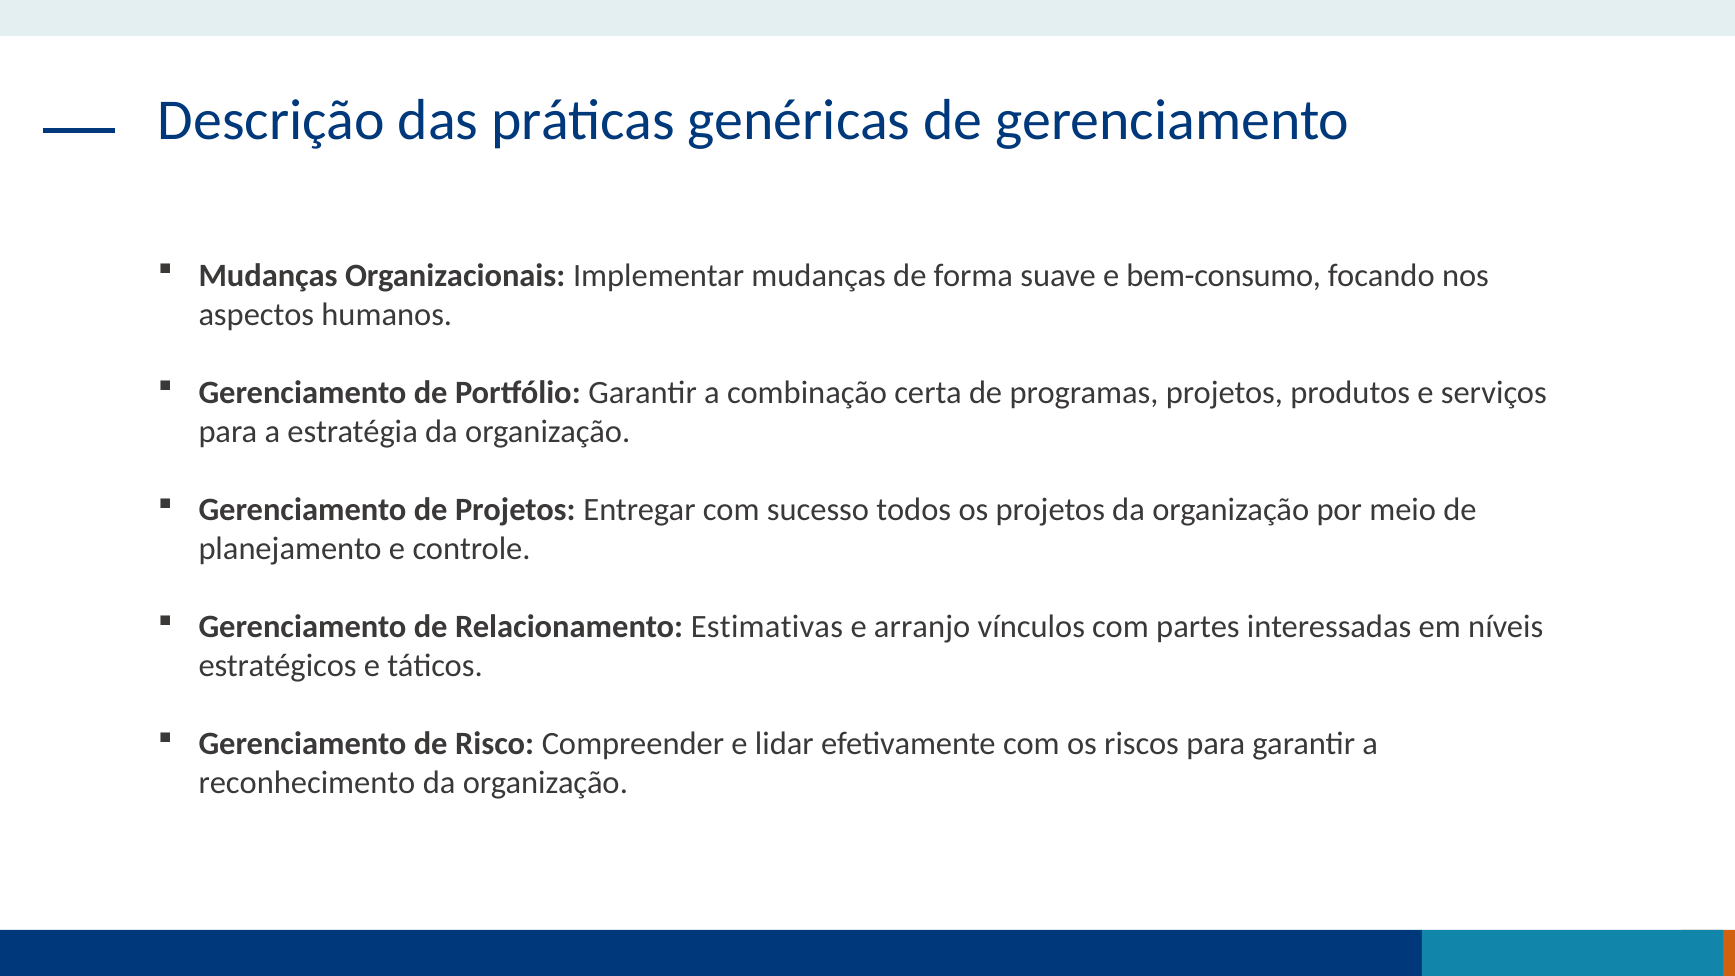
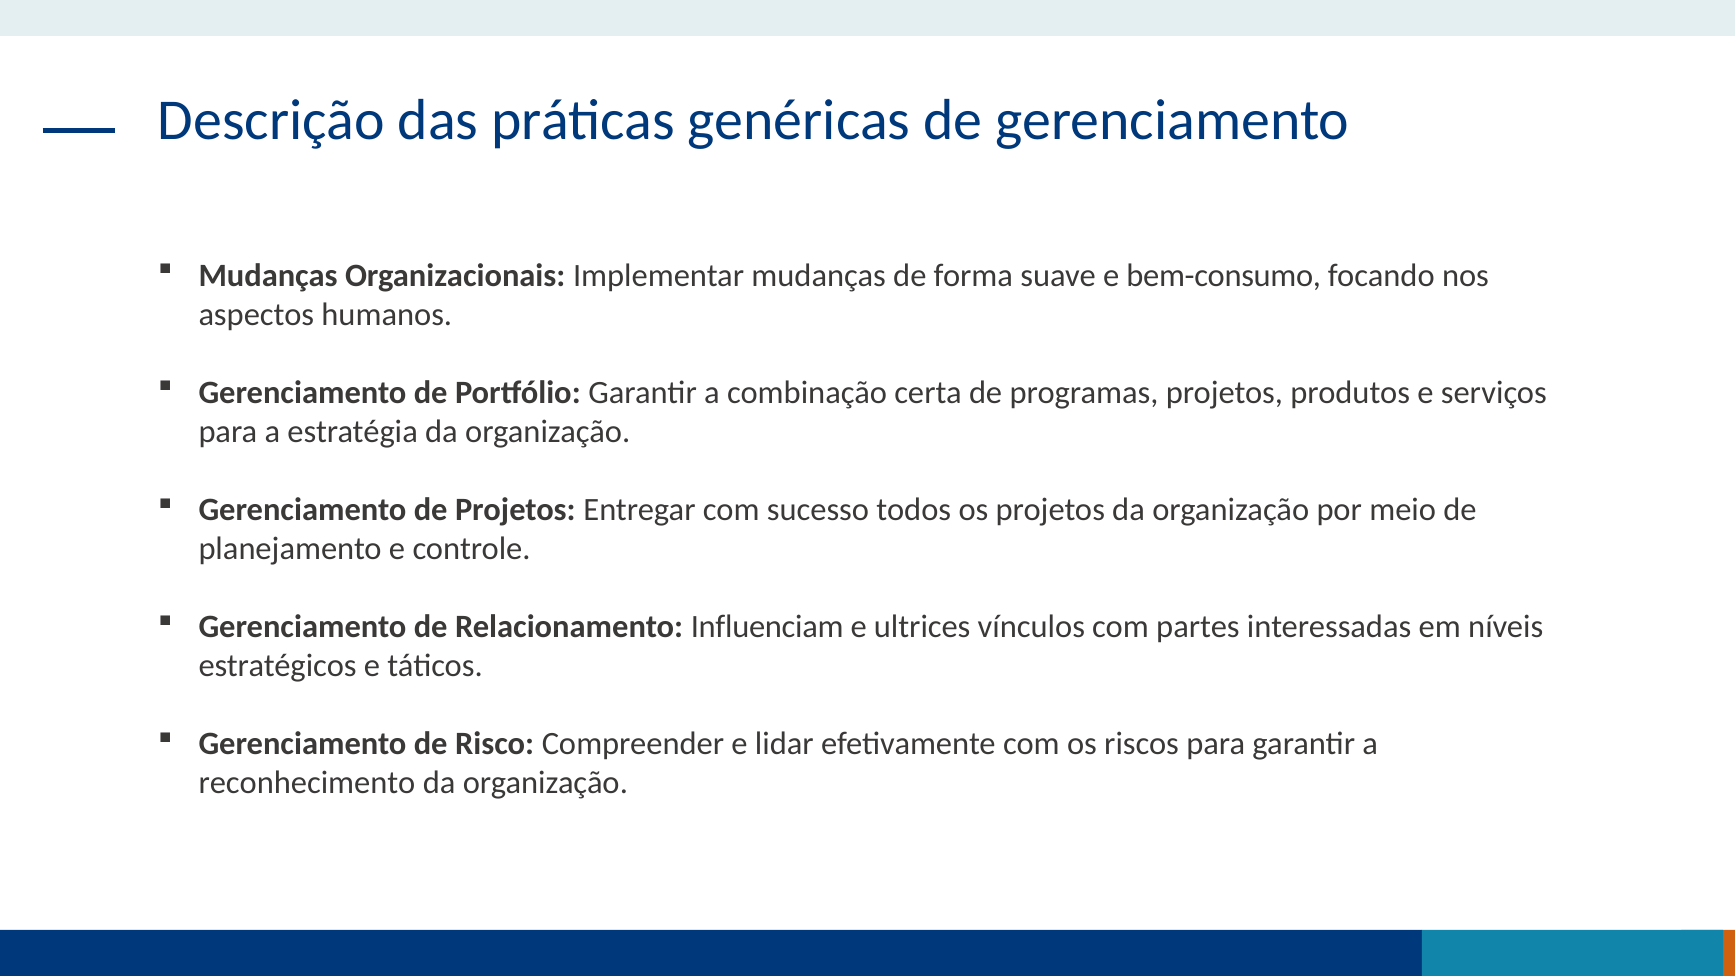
Estimativas: Estimativas -> Influenciam
arranjo: arranjo -> ultrices
